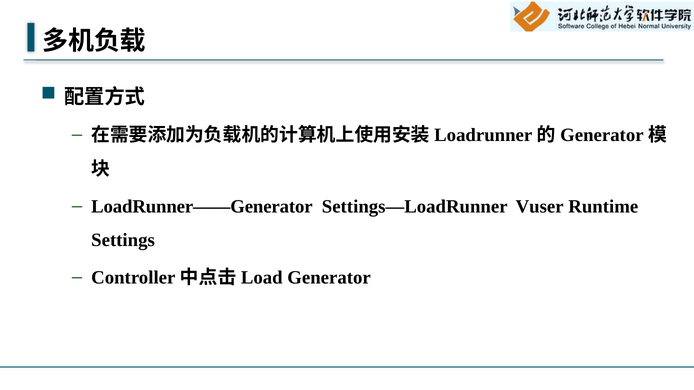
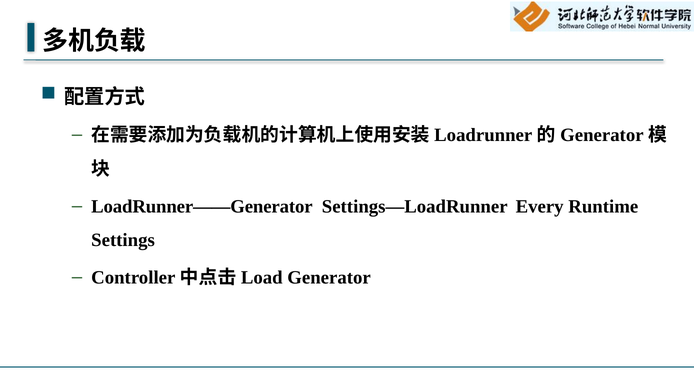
Vuser: Vuser -> Every
